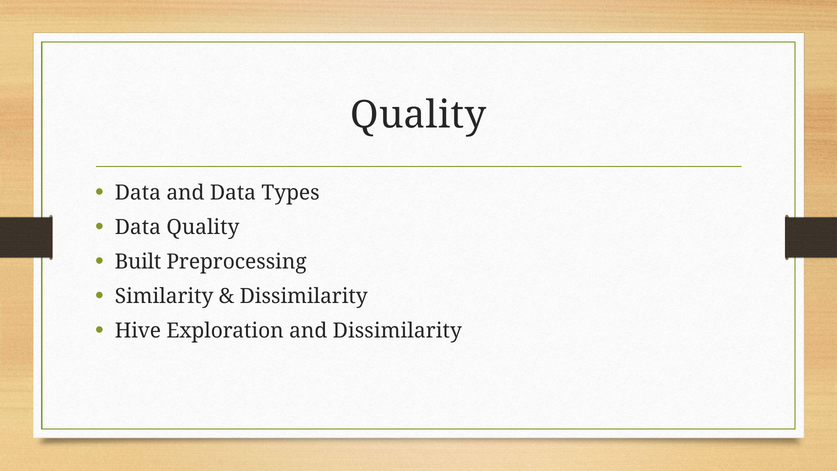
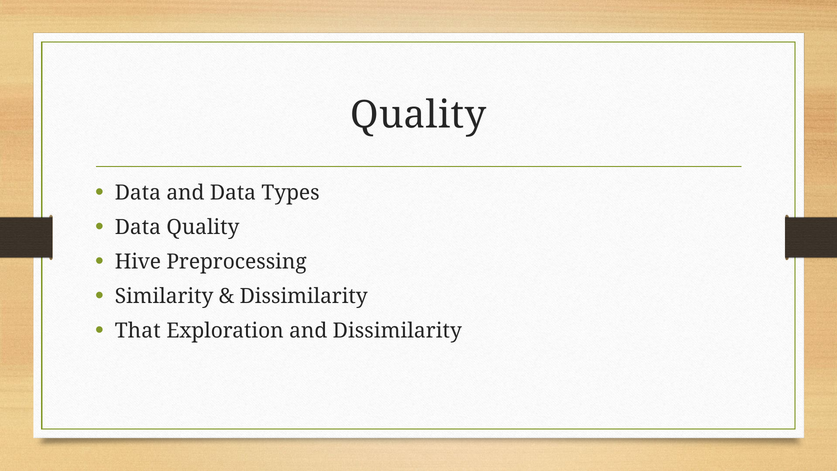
Built: Built -> Hive
Hive: Hive -> That
